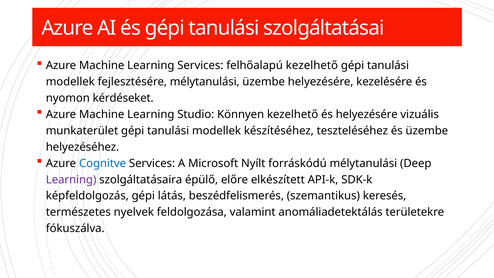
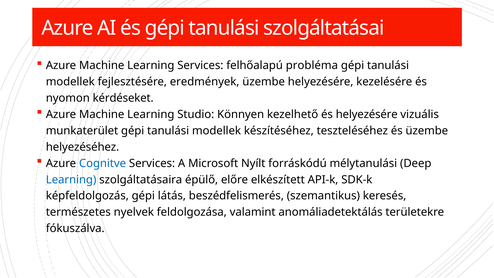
felhőalapú kezelhető: kezelhető -> probléma
fejlesztésére mélytanulási: mélytanulási -> eredmények
Learning at (71, 180) colour: purple -> blue
